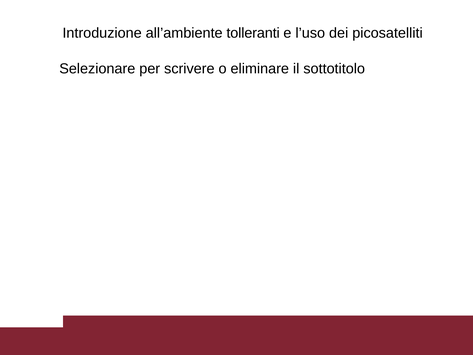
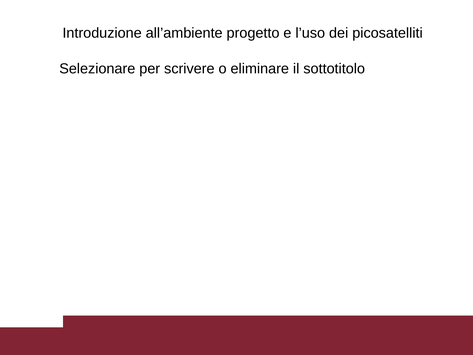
tolleranti: tolleranti -> progetto
